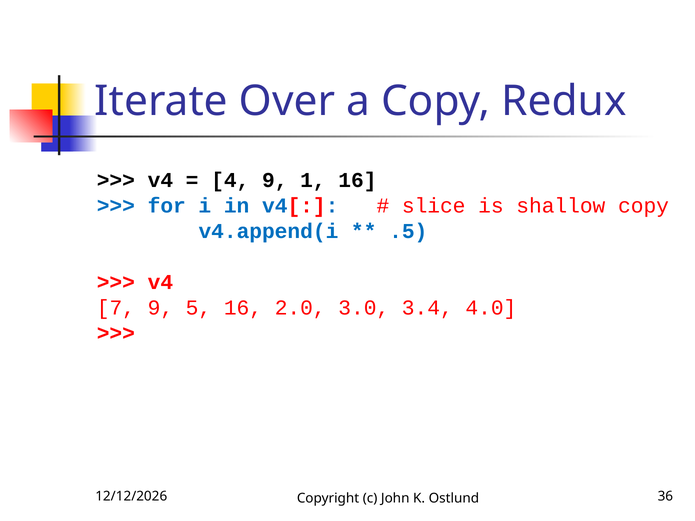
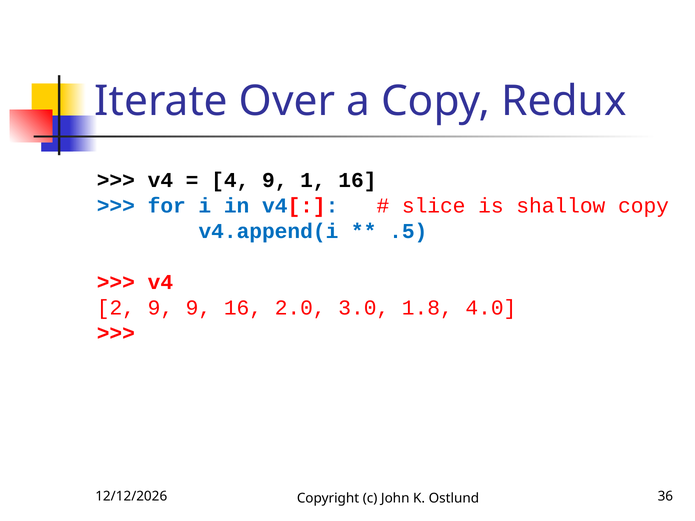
7: 7 -> 2
9 5: 5 -> 9
3.4: 3.4 -> 1.8
